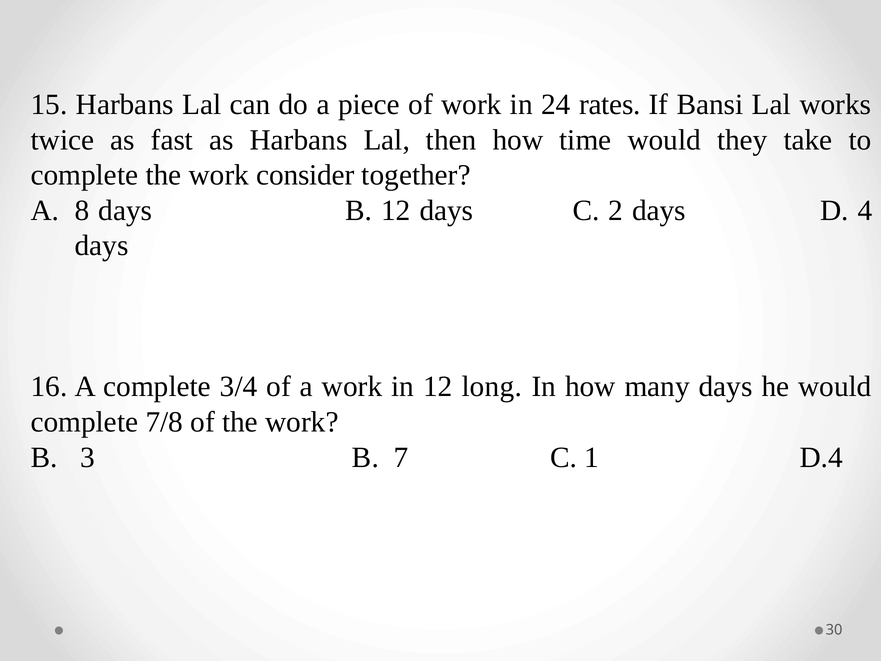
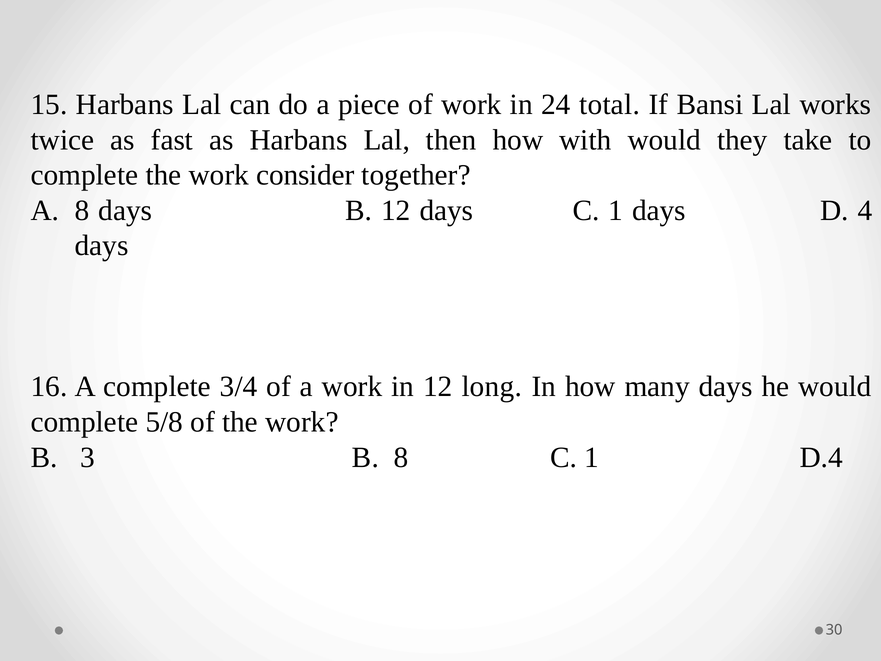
rates: rates -> total
time: time -> with
days C 2: 2 -> 1
7/8: 7/8 -> 5/8
B 7: 7 -> 8
